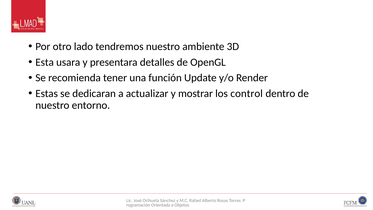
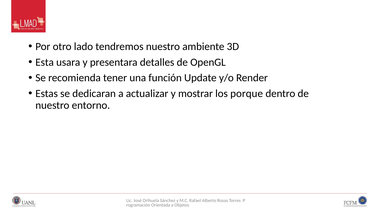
control: control -> porque
